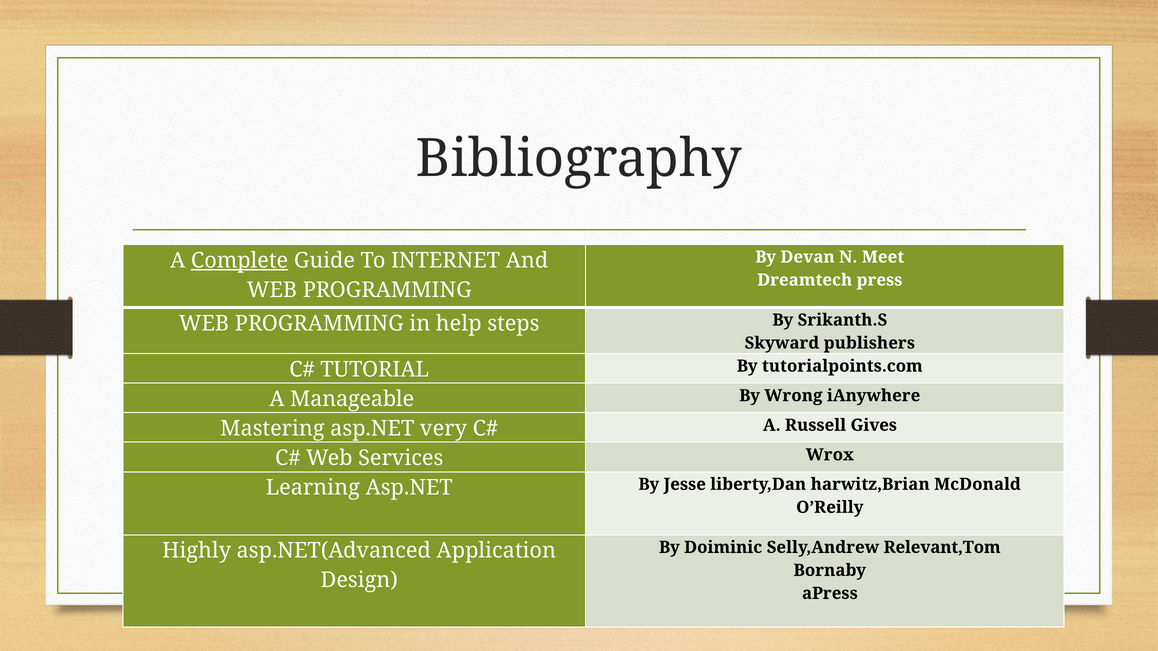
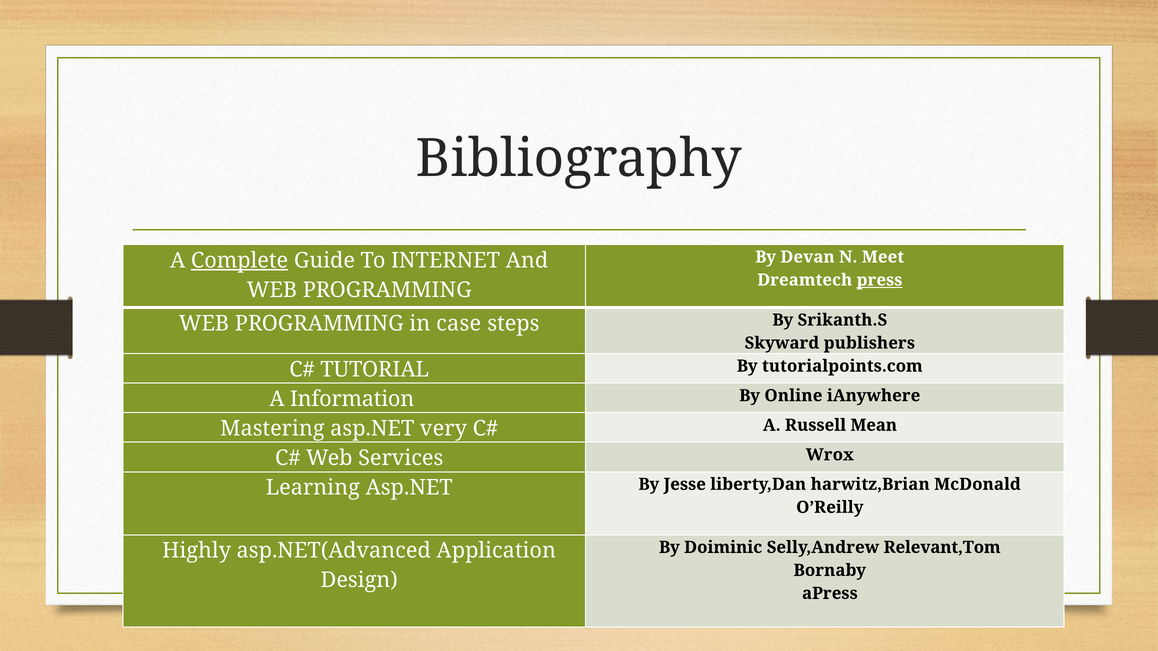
press underline: none -> present
help: help -> case
Manageable: Manageable -> Information
Wrong: Wrong -> Online
Gives: Gives -> Mean
